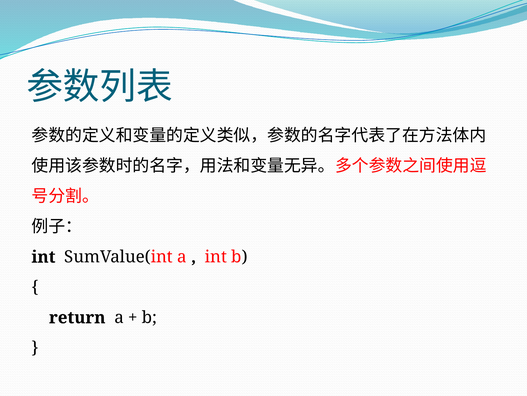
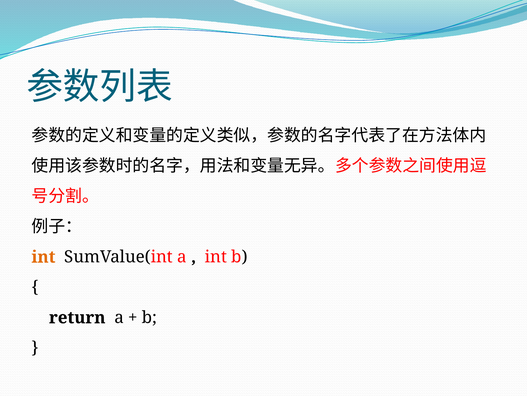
int at (44, 257) colour: black -> orange
